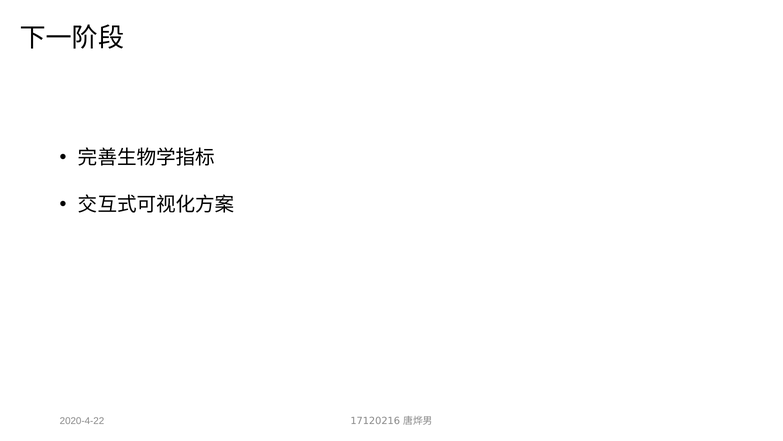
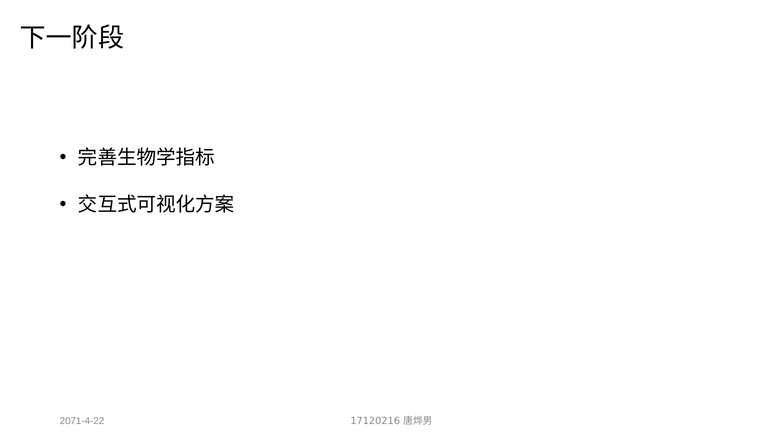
2020-4-22: 2020-4-22 -> 2071-4-22
